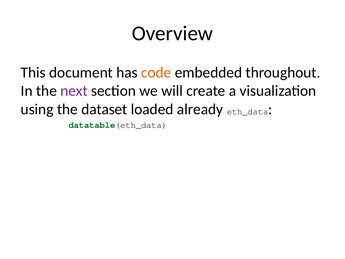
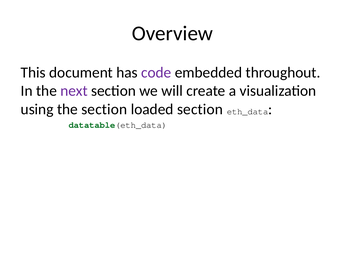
code colour: orange -> purple
the dataset: dataset -> section
loaded already: already -> section
